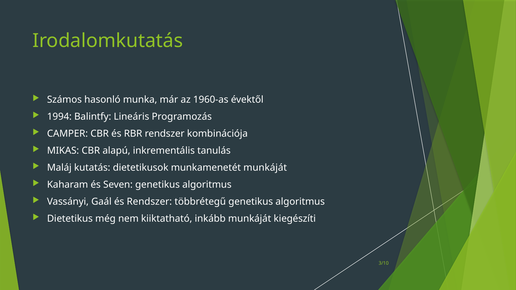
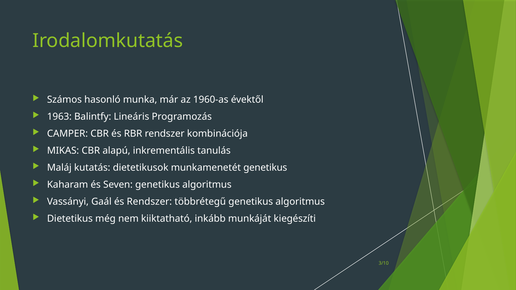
1994: 1994 -> 1963
munkamenetét munkáját: munkáját -> genetikus
